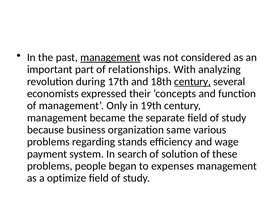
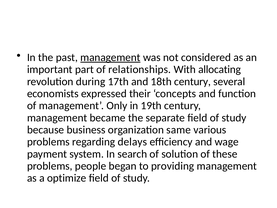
analyzing: analyzing -> allocating
century at (193, 81) underline: present -> none
stands: stands -> delays
expenses: expenses -> providing
